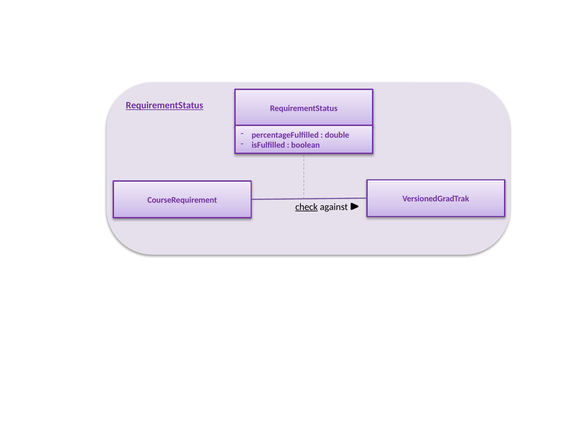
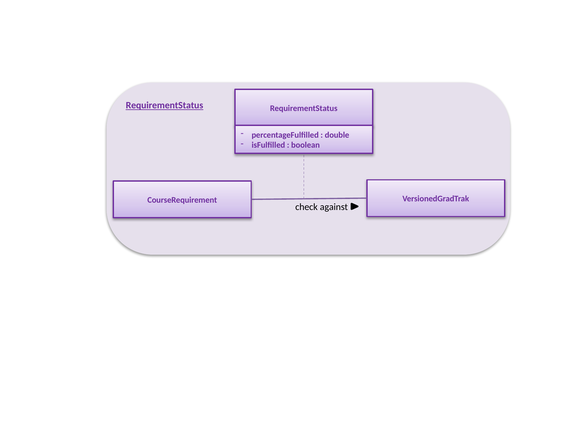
check underline: present -> none
